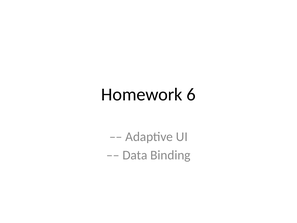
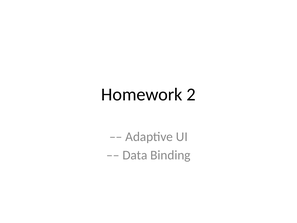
6: 6 -> 2
